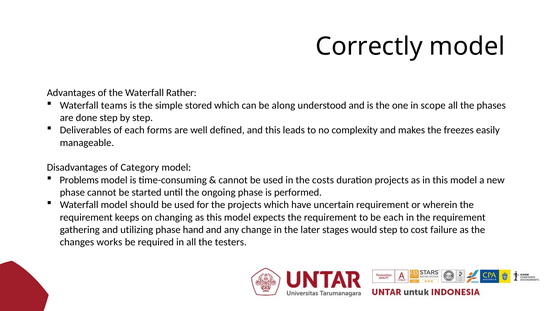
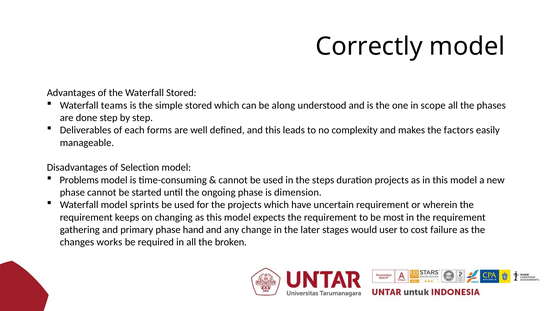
Waterfall Rather: Rather -> Stored
freezes: freezes -> factors
Category: Category -> Selection
costs: costs -> steps
performed: performed -> dimension
should: should -> sprints
be each: each -> most
utilizing: utilizing -> primary
would step: step -> user
testers: testers -> broken
